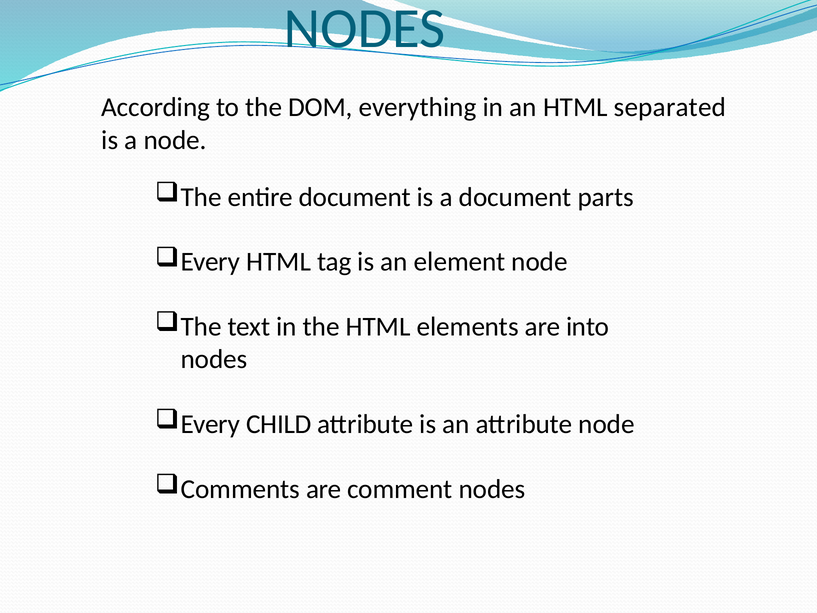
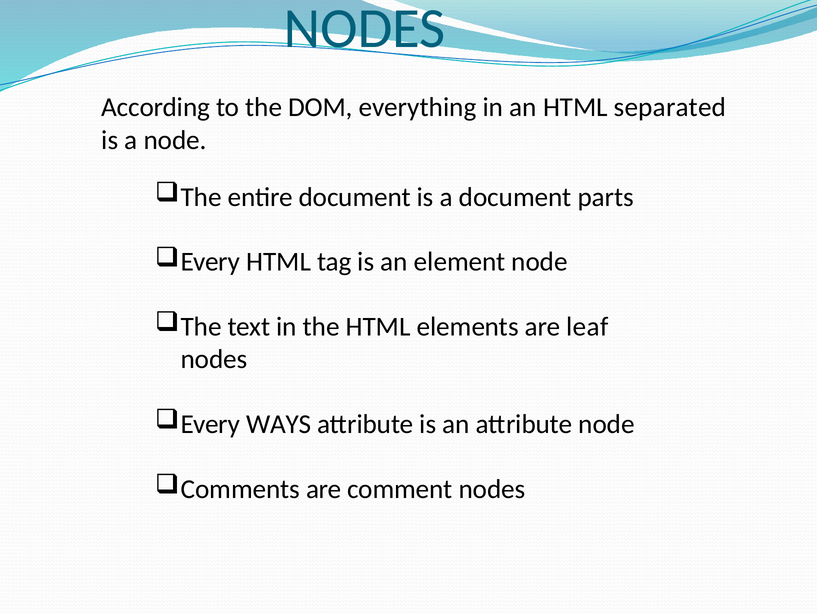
into: into -> leaf
CHILD: CHILD -> WAYS
